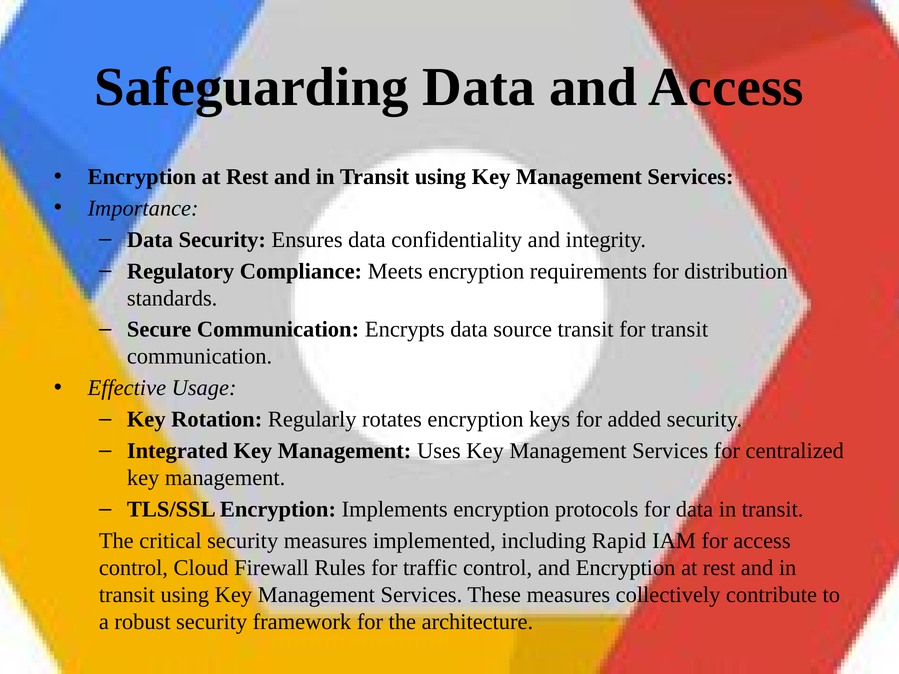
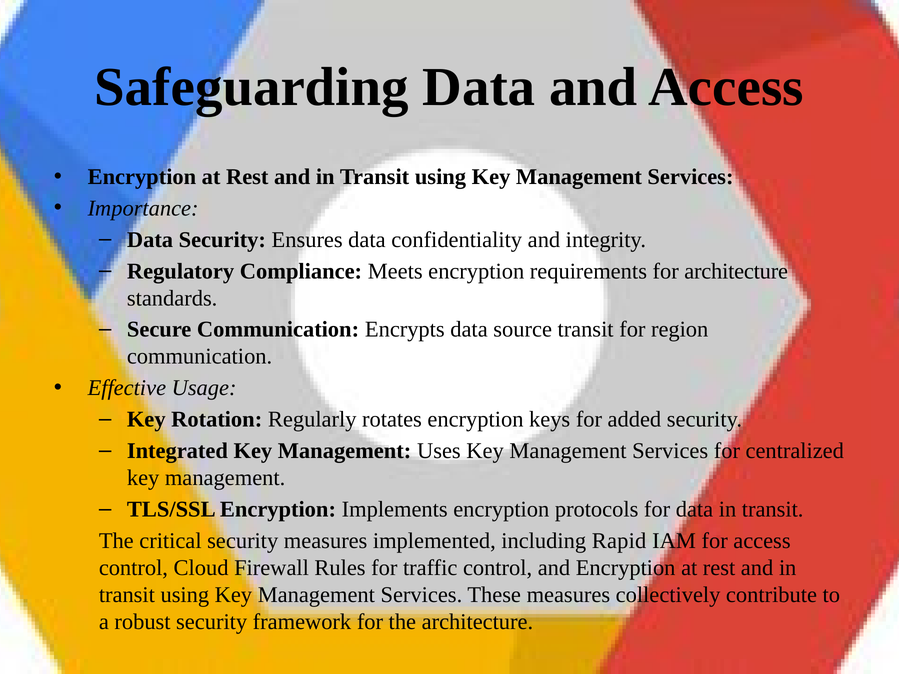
for distribution: distribution -> architecture
for transit: transit -> region
